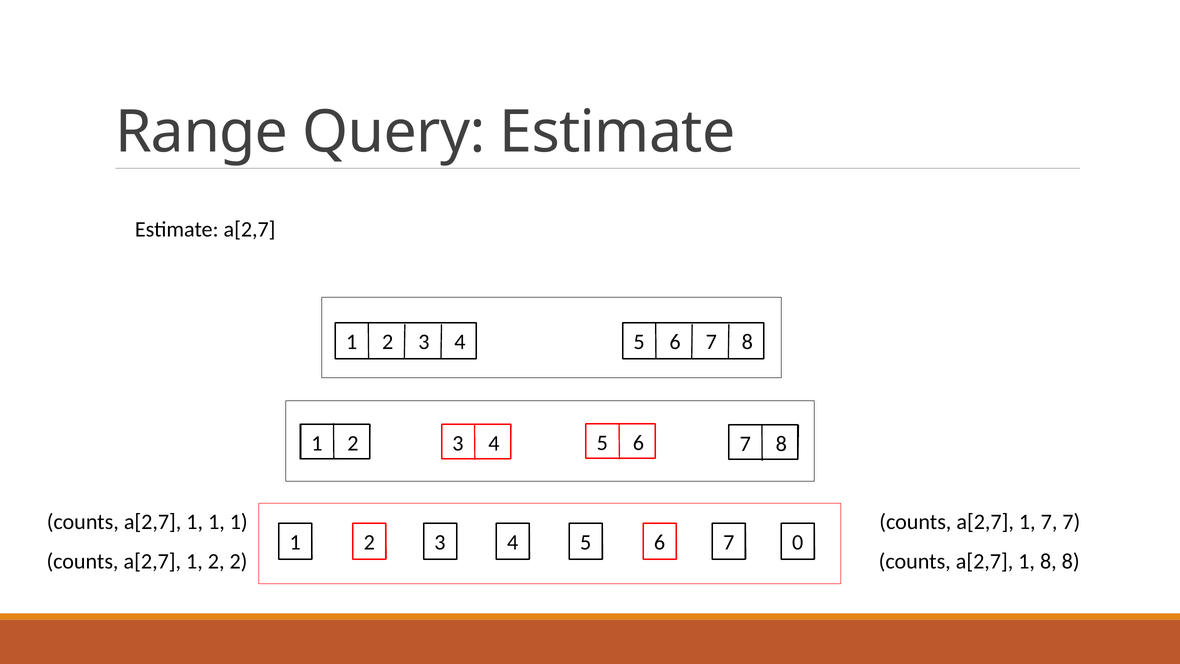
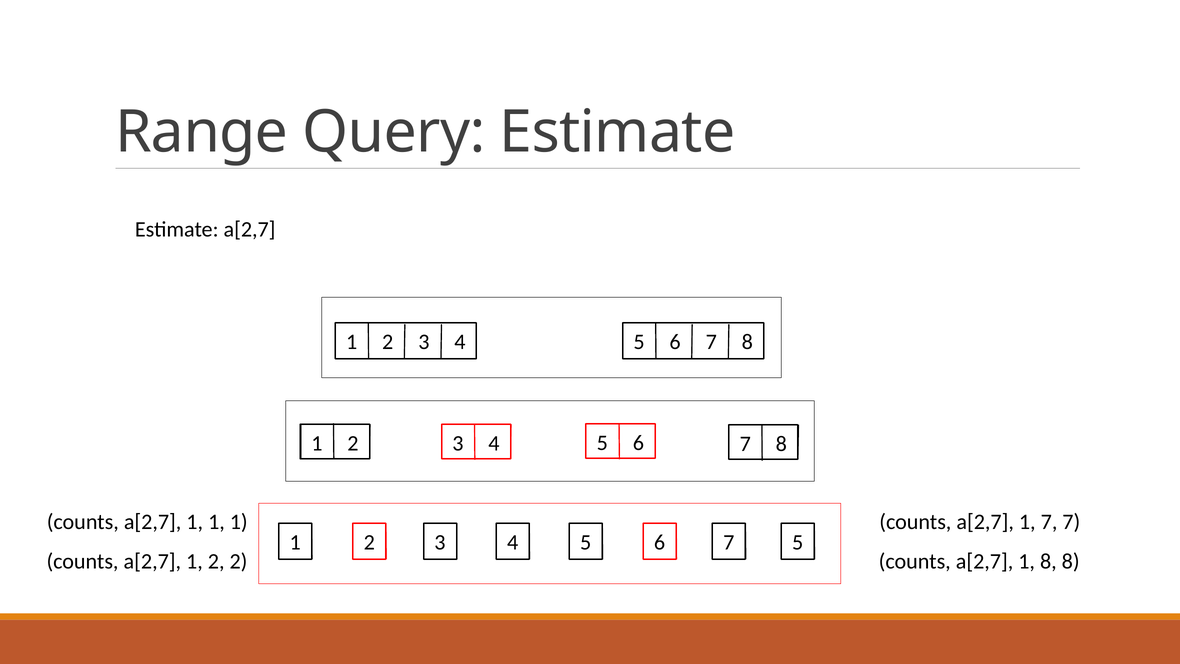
7 0: 0 -> 5
